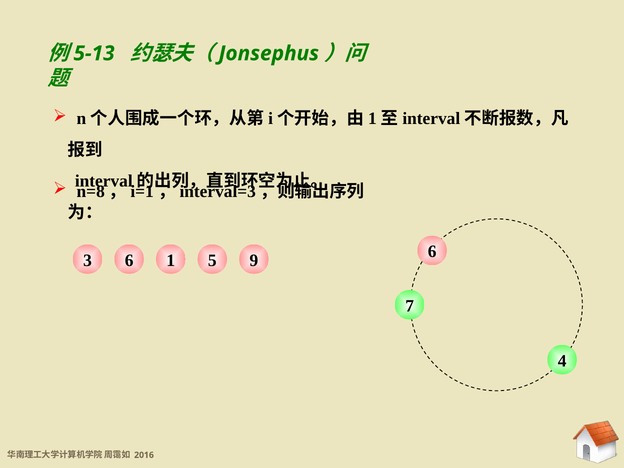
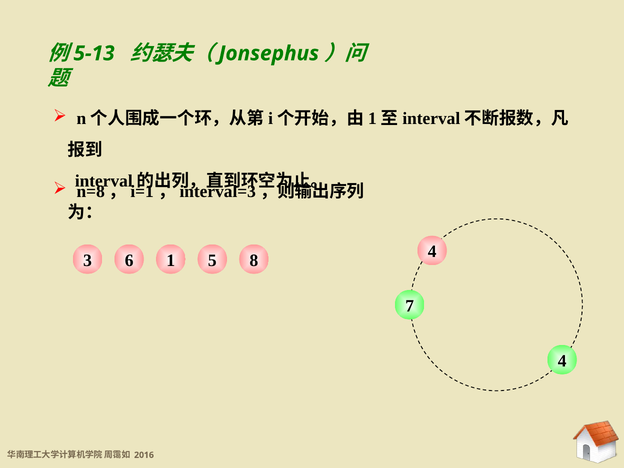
9: 9 -> 8
6 6: 6 -> 4
